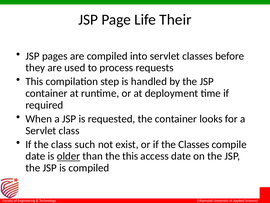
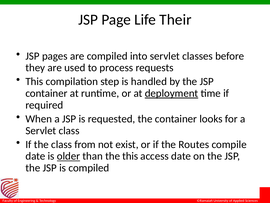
deployment underline: none -> present
such: such -> from
the Classes: Classes -> Routes
